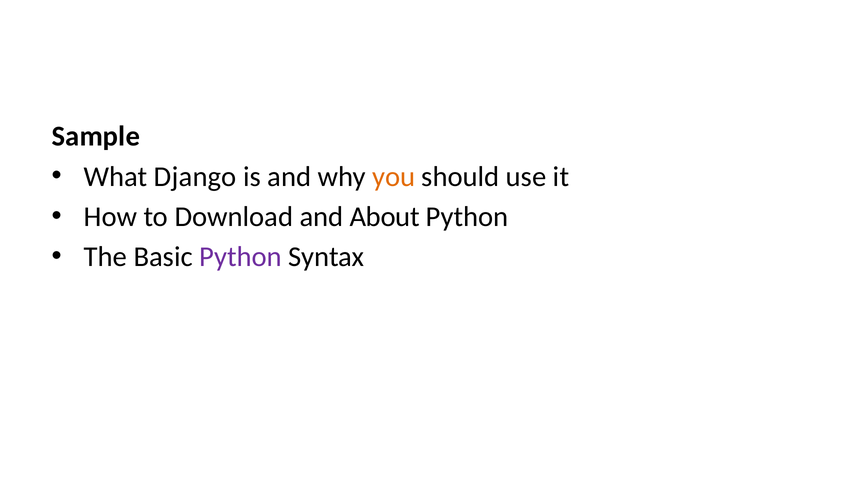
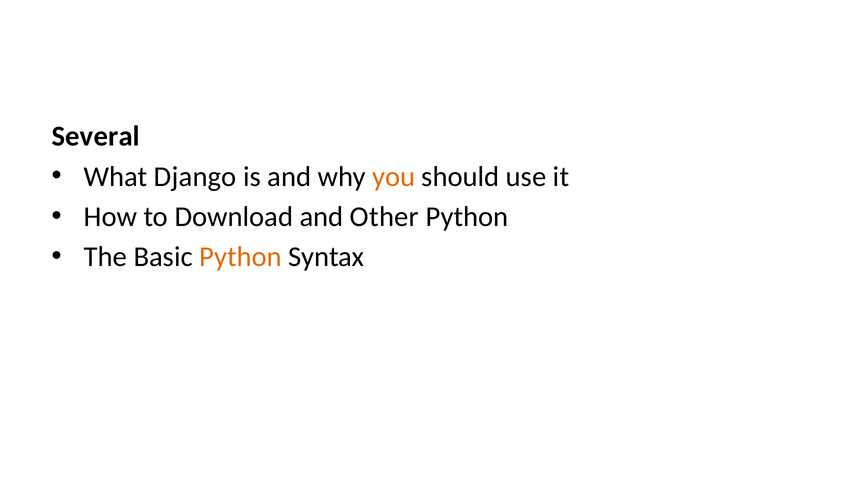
Sample: Sample -> Several
About: About -> Other
Python at (241, 257) colour: purple -> orange
